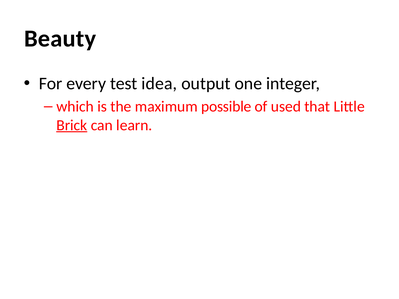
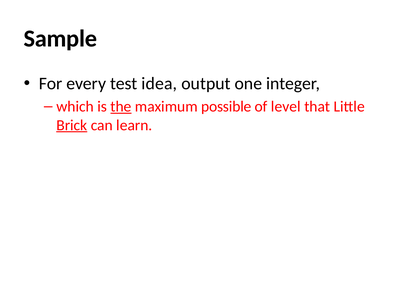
Beauty: Beauty -> Sample
the underline: none -> present
used: used -> level
